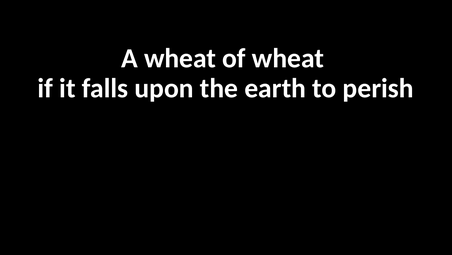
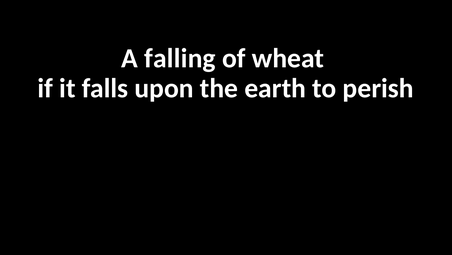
A wheat: wheat -> falling
